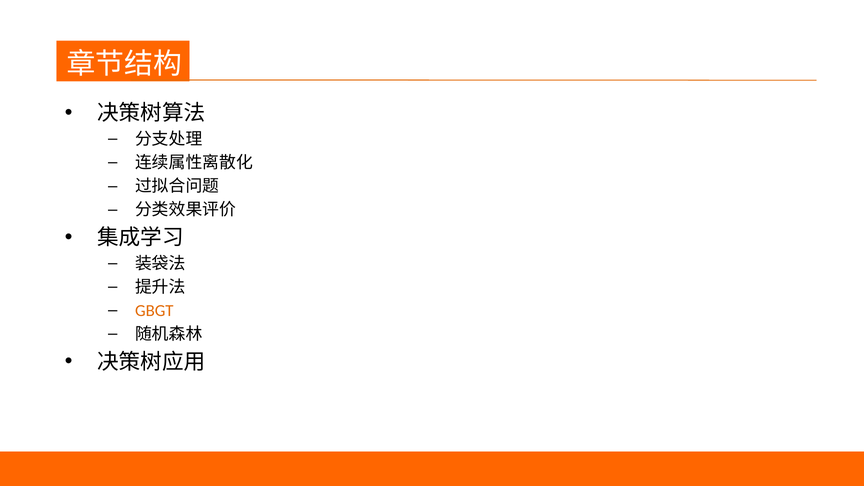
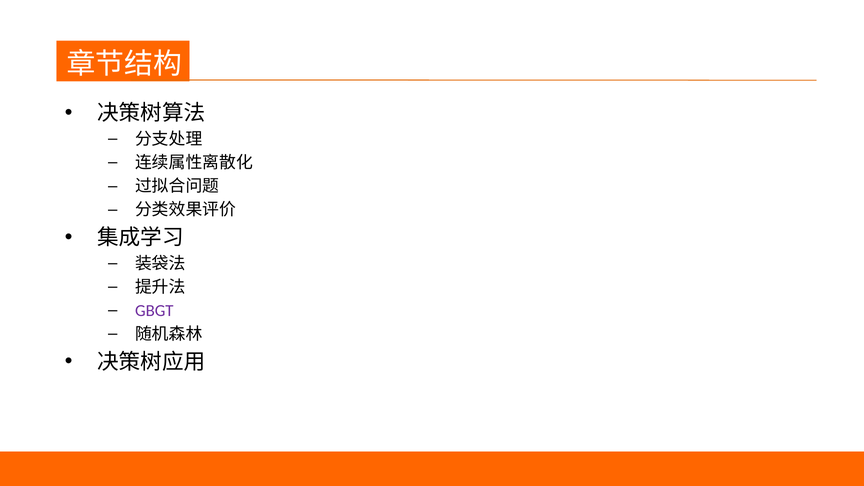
GBGT colour: orange -> purple
